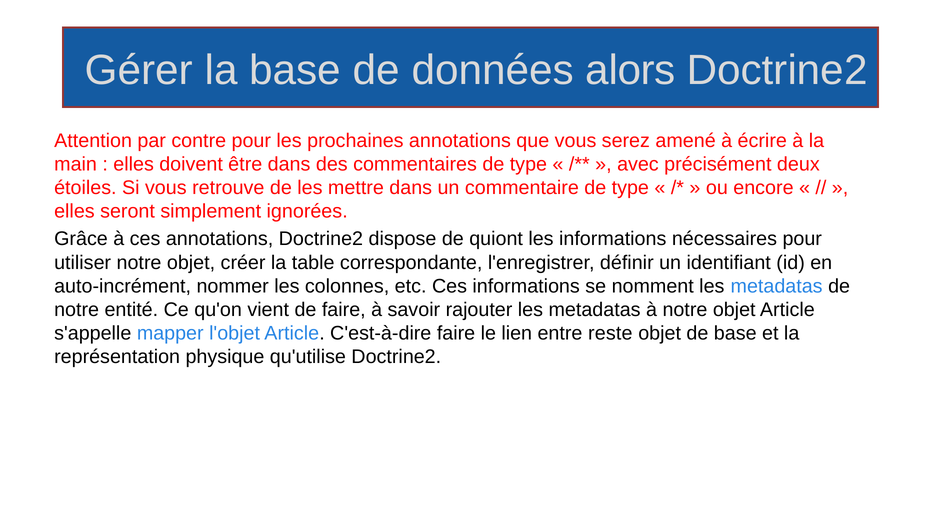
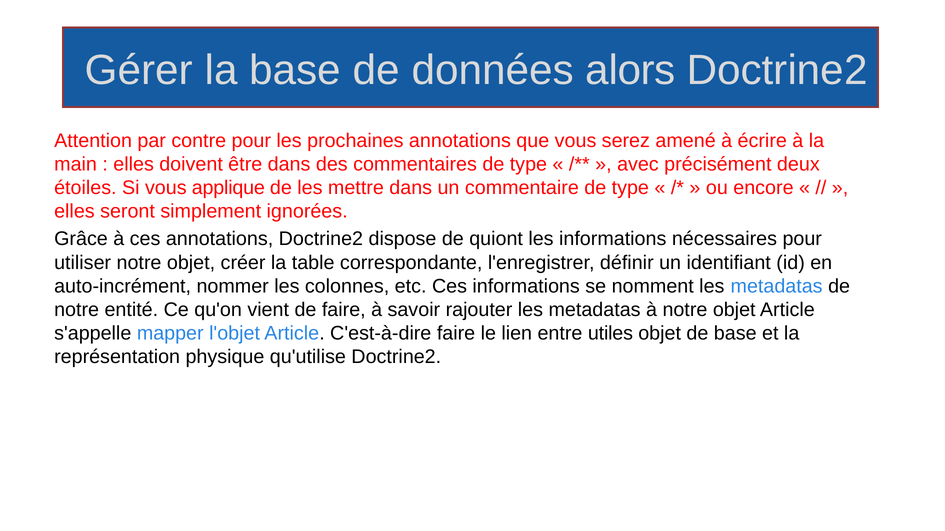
retrouve: retrouve -> applique
reste: reste -> utiles
